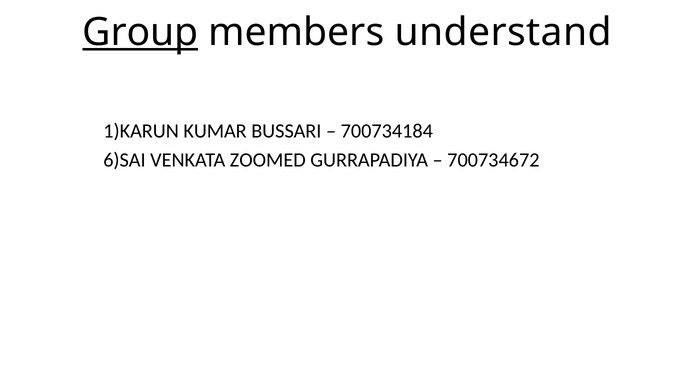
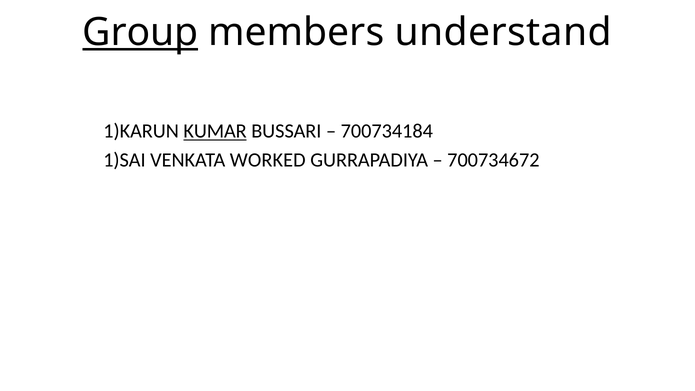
KUMAR underline: none -> present
6)SAI: 6)SAI -> 1)SAI
ZOOMED: ZOOMED -> WORKED
